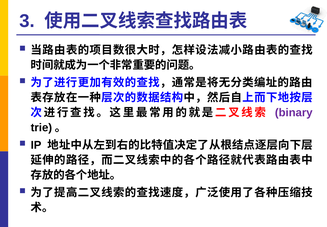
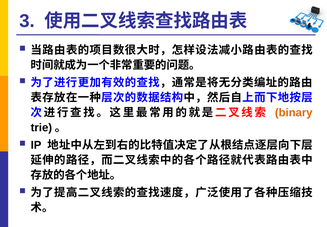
binary colour: purple -> orange
